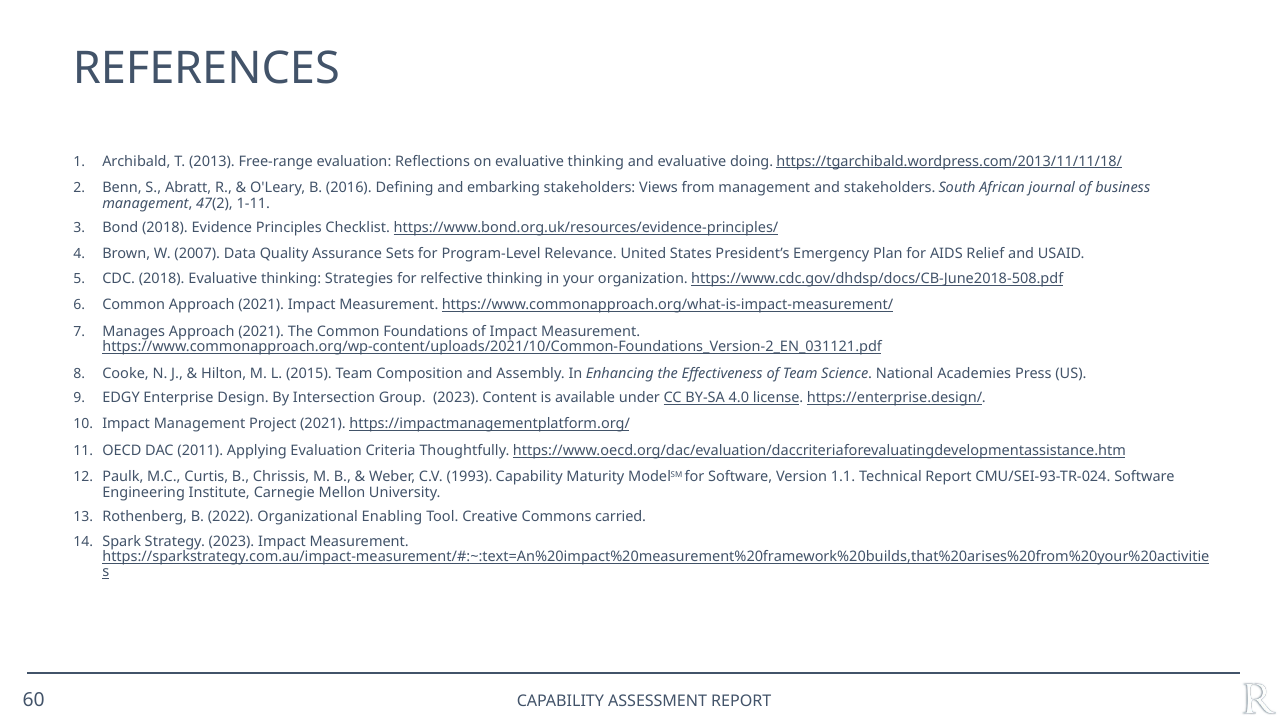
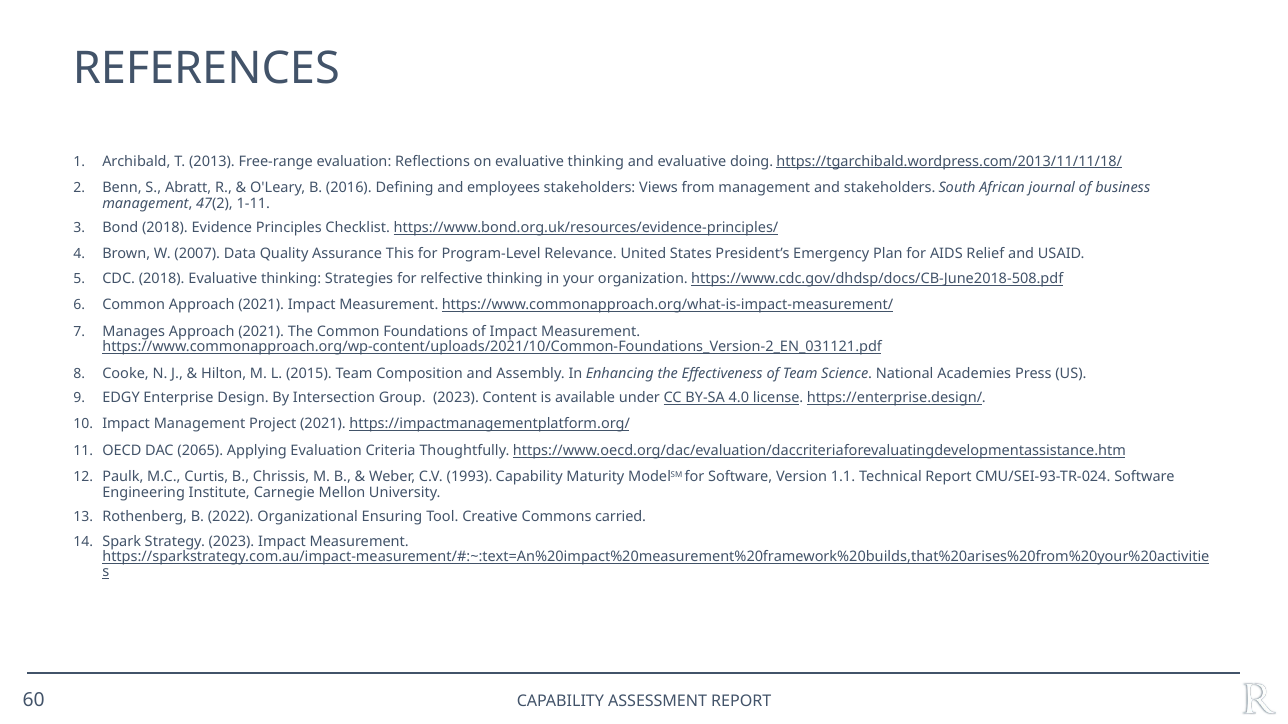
embarking: embarking -> employees
Sets: Sets -> This
2011: 2011 -> 2065
Enabling: Enabling -> Ensuring
